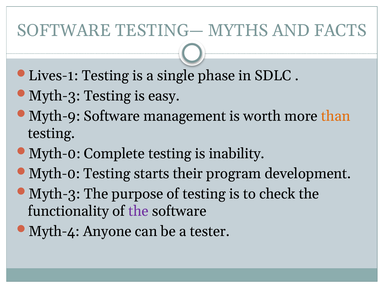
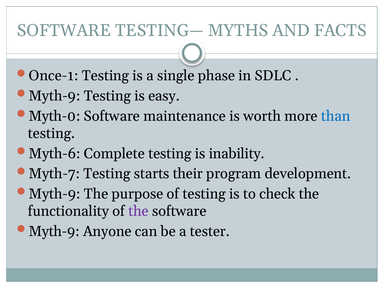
Lives-1: Lives-1 -> Once-1
Myth-3 at (54, 96): Myth-3 -> Myth-9
Myth-9: Myth-9 -> Myth-0
management: management -> maintenance
than colour: orange -> blue
Myth-0 at (55, 154): Myth-0 -> Myth-6
Myth-0 at (54, 174): Myth-0 -> Myth-7
Myth-3 at (55, 194): Myth-3 -> Myth-9
Myth-4 at (54, 231): Myth-4 -> Myth-9
